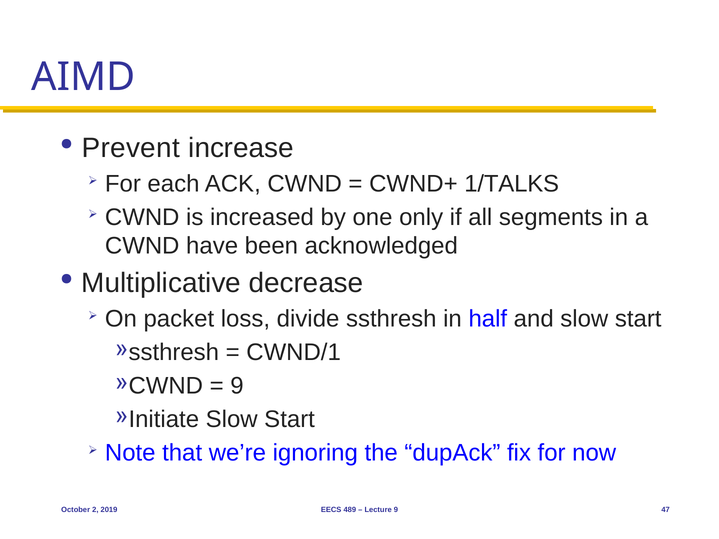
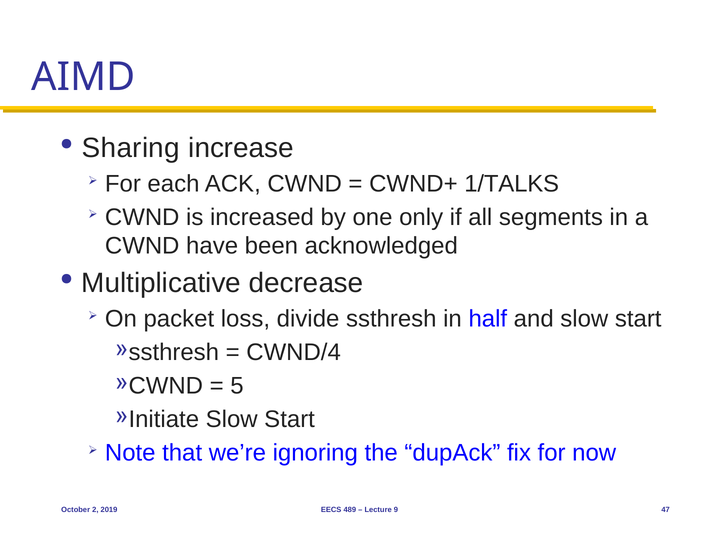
Prevent: Prevent -> Sharing
CWND/1: CWND/1 -> CWND/4
9 at (237, 386): 9 -> 5
